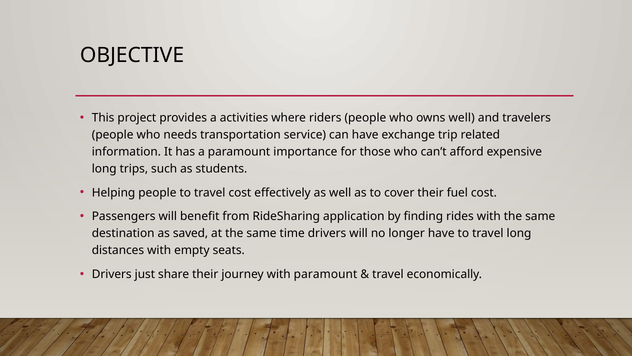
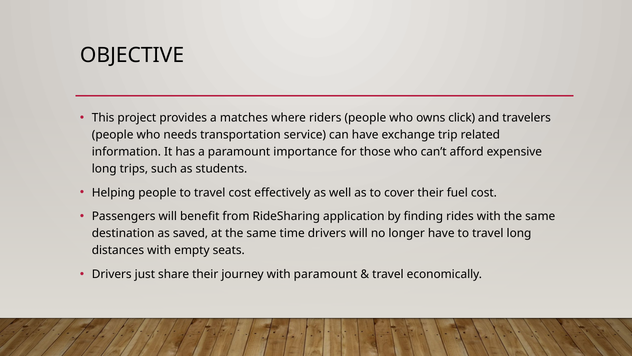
activities: activities -> matches
owns well: well -> click
